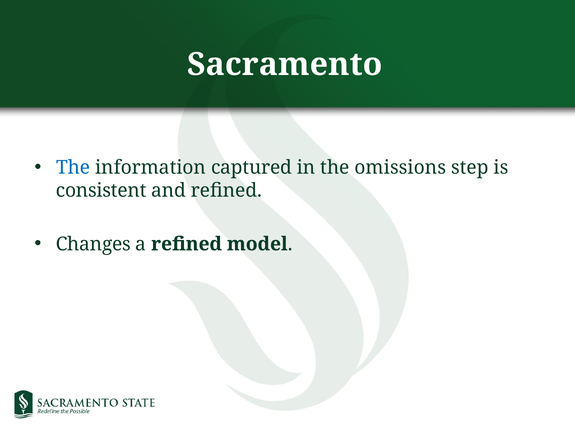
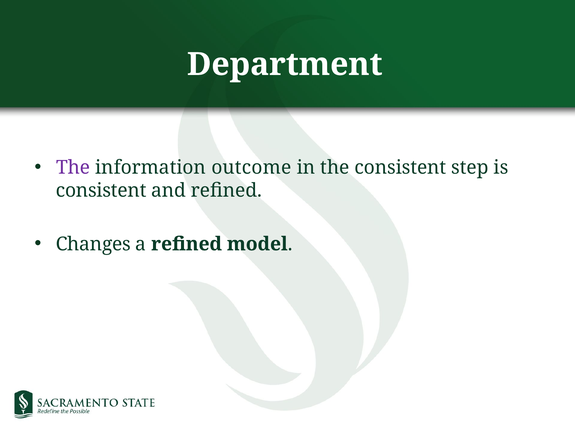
Sacramento: Sacramento -> Department
The at (73, 168) colour: blue -> purple
captured: captured -> outcome
the omissions: omissions -> consistent
